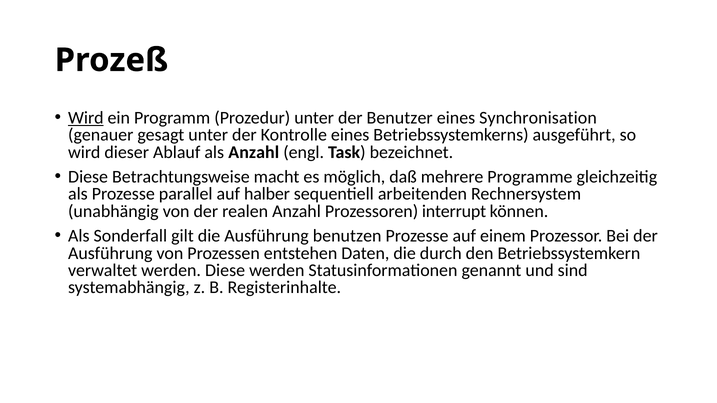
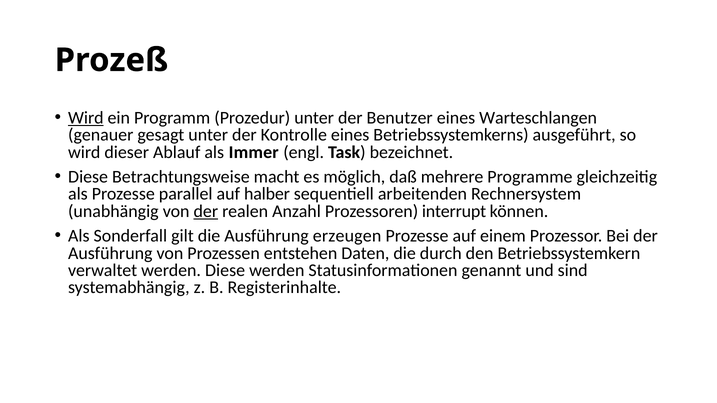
Synchronisation: Synchronisation -> Warteschlangen
als Anzahl: Anzahl -> Immer
der at (206, 211) underline: none -> present
benutzen: benutzen -> erzeugen
